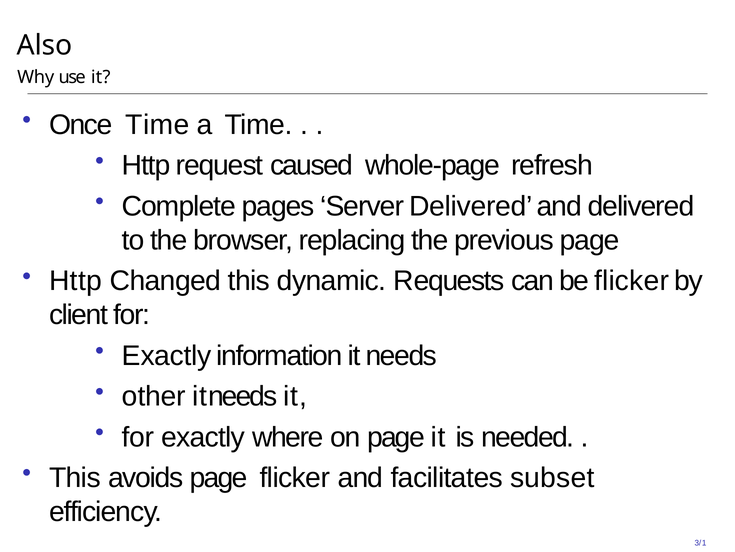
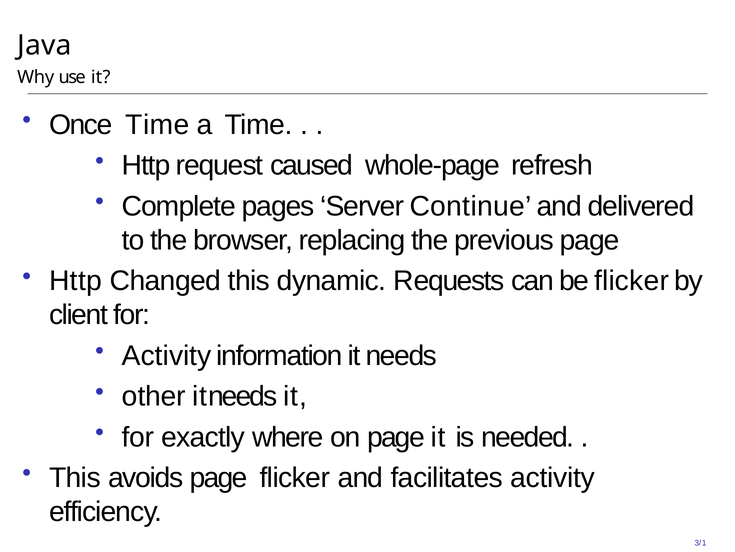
Also: Also -> Java
Server Delivered: Delivered -> Continue
Exactly at (167, 356): Exactly -> Activity
facilitates subset: subset -> activity
